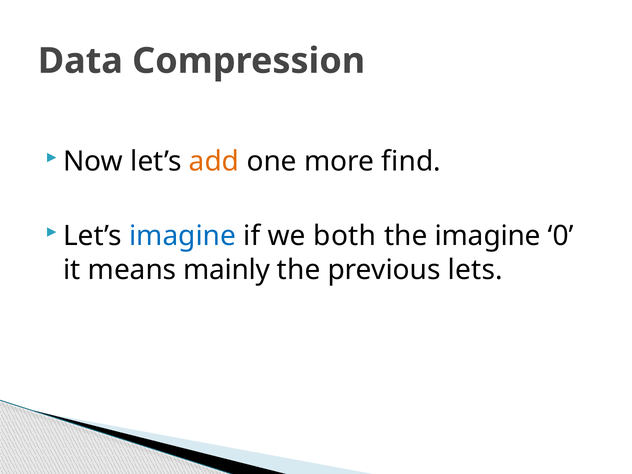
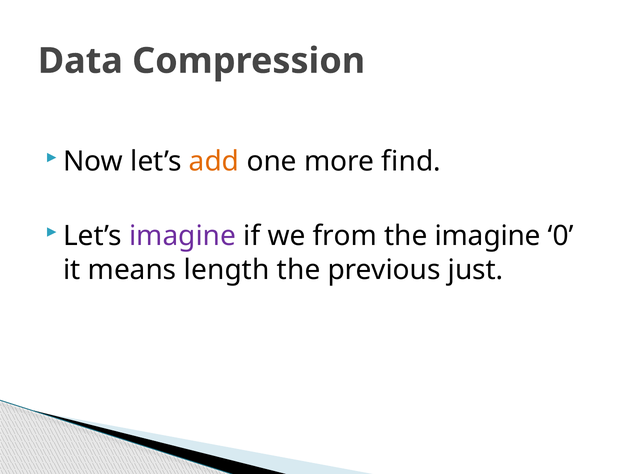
imagine at (183, 236) colour: blue -> purple
both: both -> from
mainly: mainly -> length
lets: lets -> just
